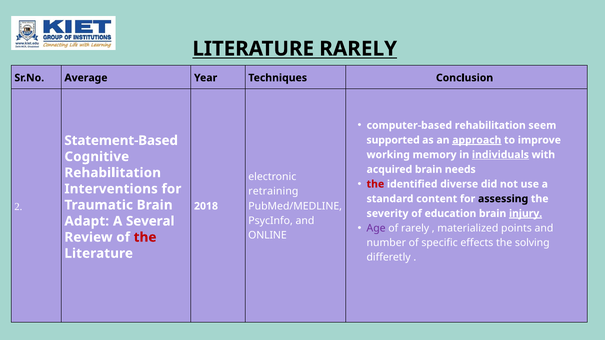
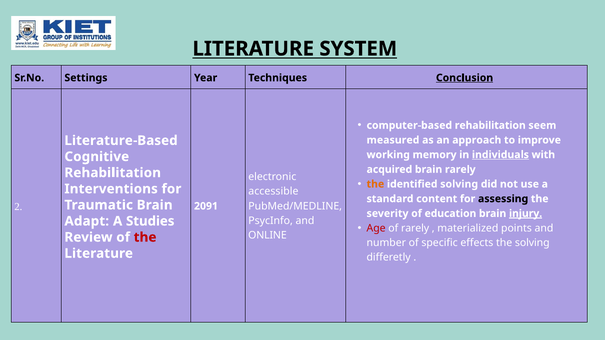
LITERATURE RARELY: RARELY -> SYSTEM
Average: Average -> Settings
Conclusion underline: none -> present
Statement-Based: Statement-Based -> Literature-Based
supported: supported -> measured
approach underline: present -> none
brain needs: needs -> rarely
the at (375, 184) colour: red -> orange
identified diverse: diverse -> solving
retraining: retraining -> accessible
2018: 2018 -> 2091
Several: Several -> Studies
Age colour: purple -> red
